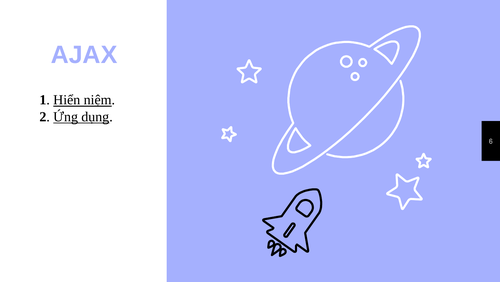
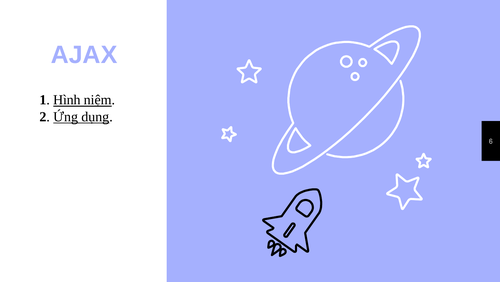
Hiển: Hiển -> Hình
